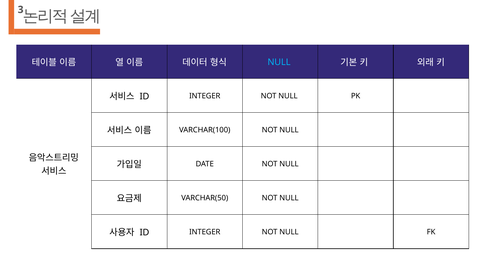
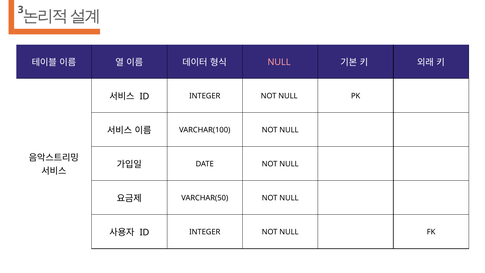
NULL at (279, 62) colour: light blue -> pink
